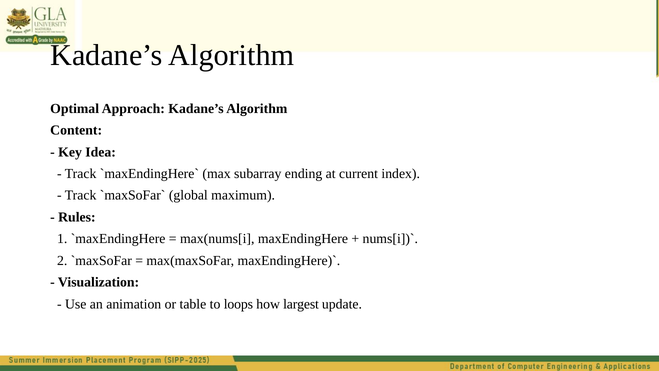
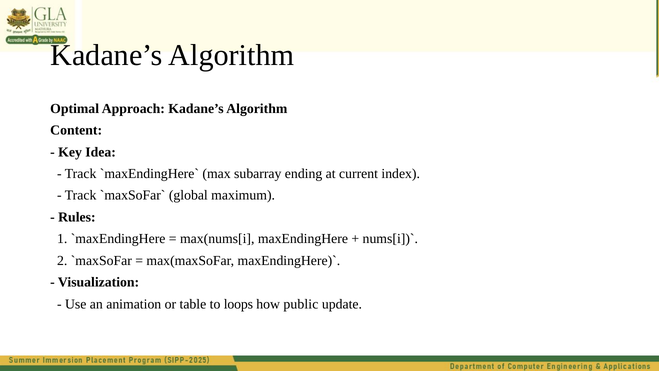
largest: largest -> public
